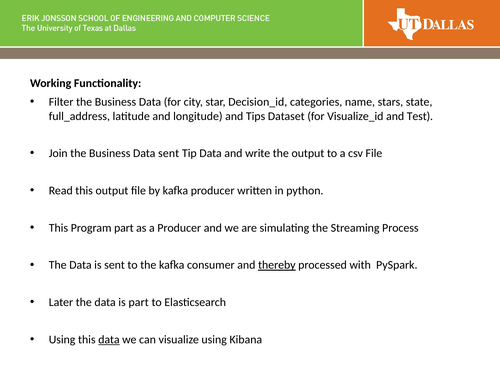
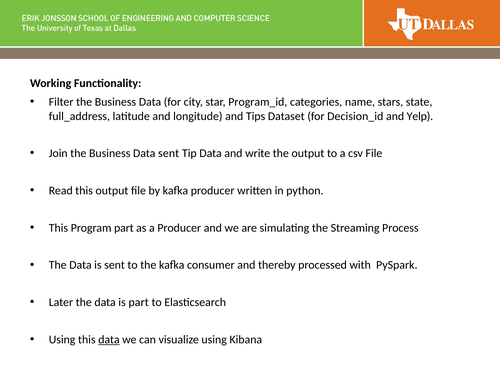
Decision_id: Decision_id -> Program_id
Visualize_id: Visualize_id -> Decision_id
Test: Test -> Yelp
thereby underline: present -> none
